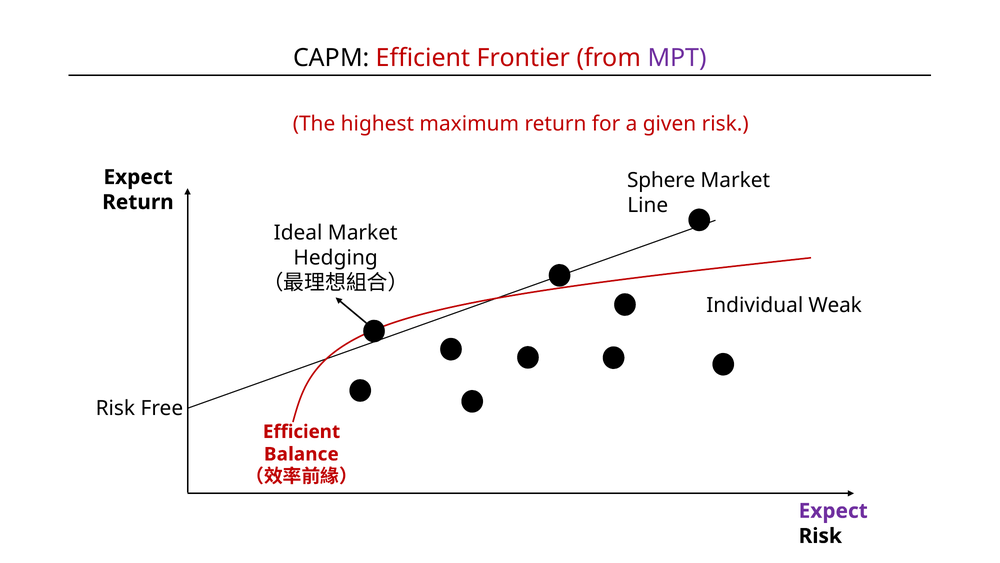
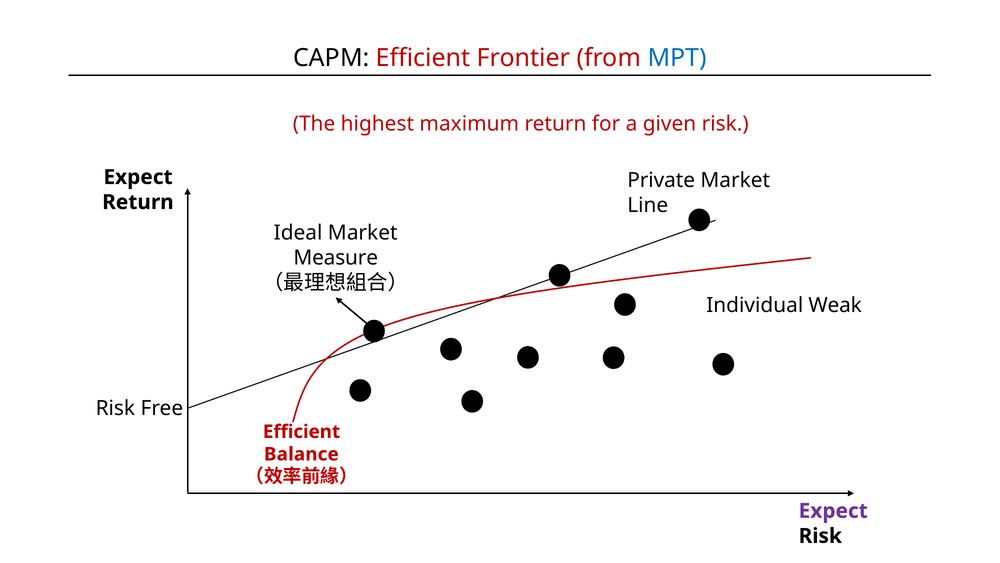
MPT colour: purple -> blue
Sphere: Sphere -> Private
Hedging: Hedging -> Measure
